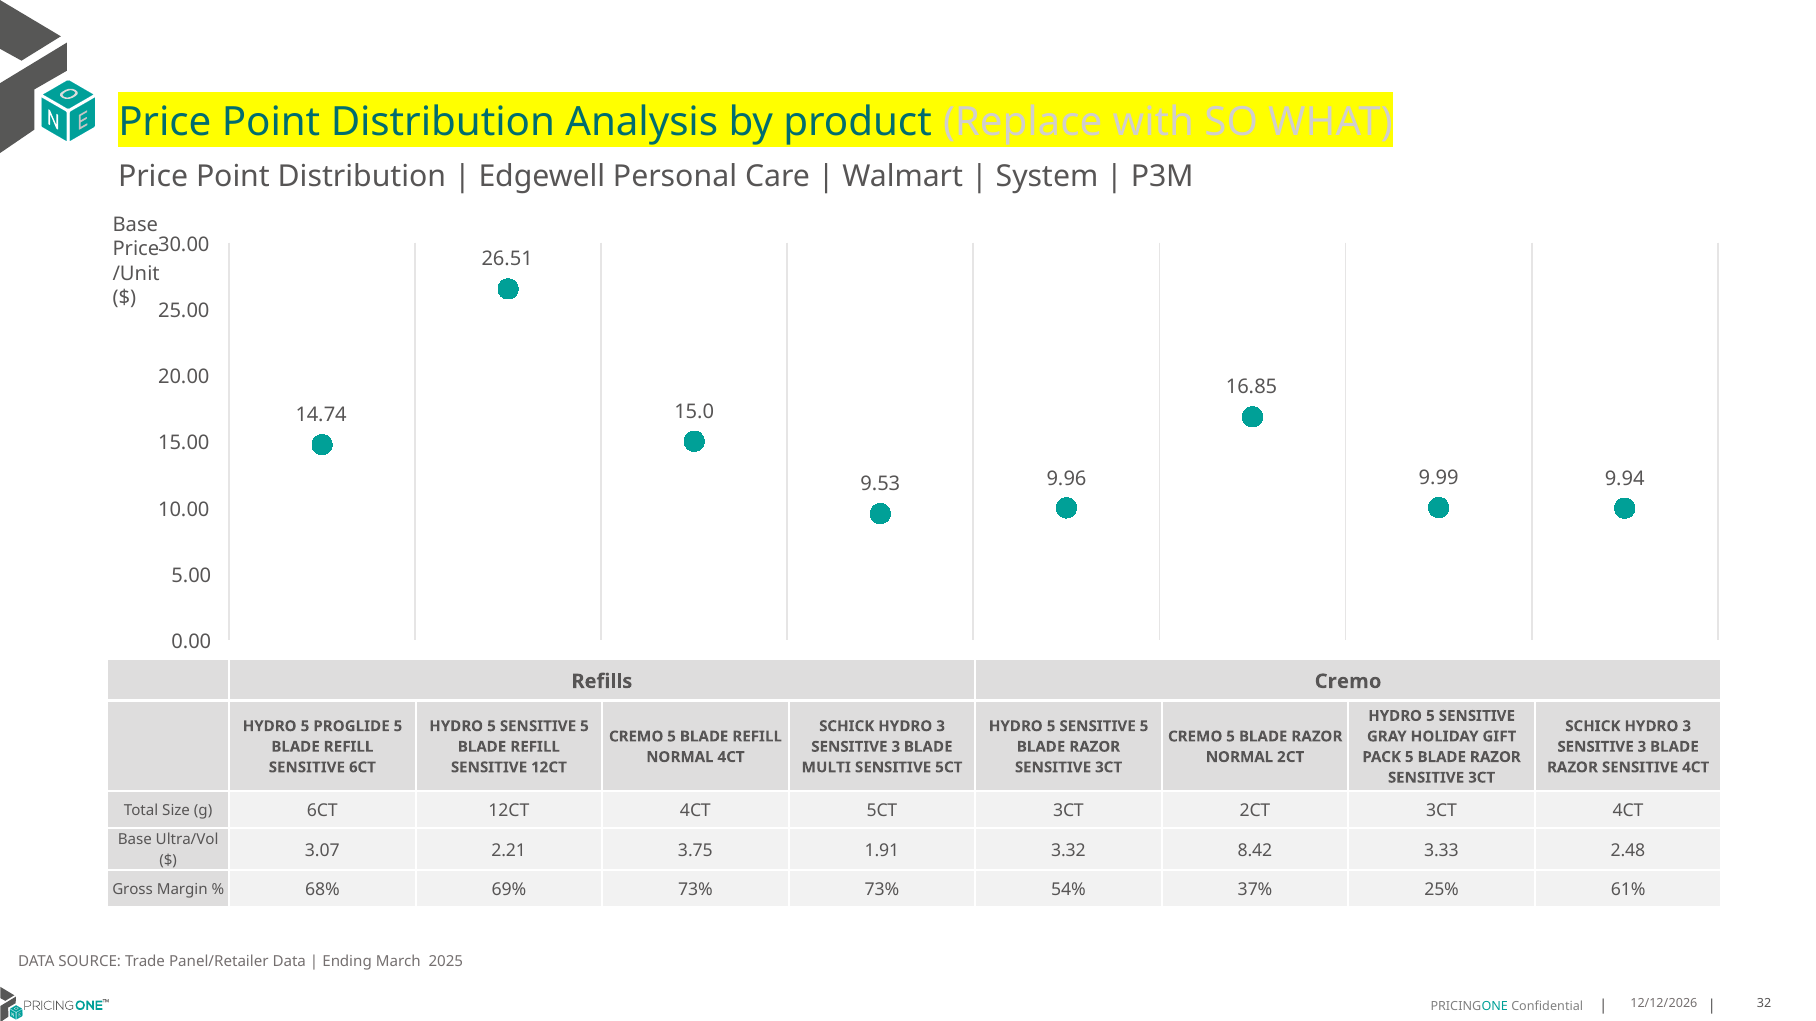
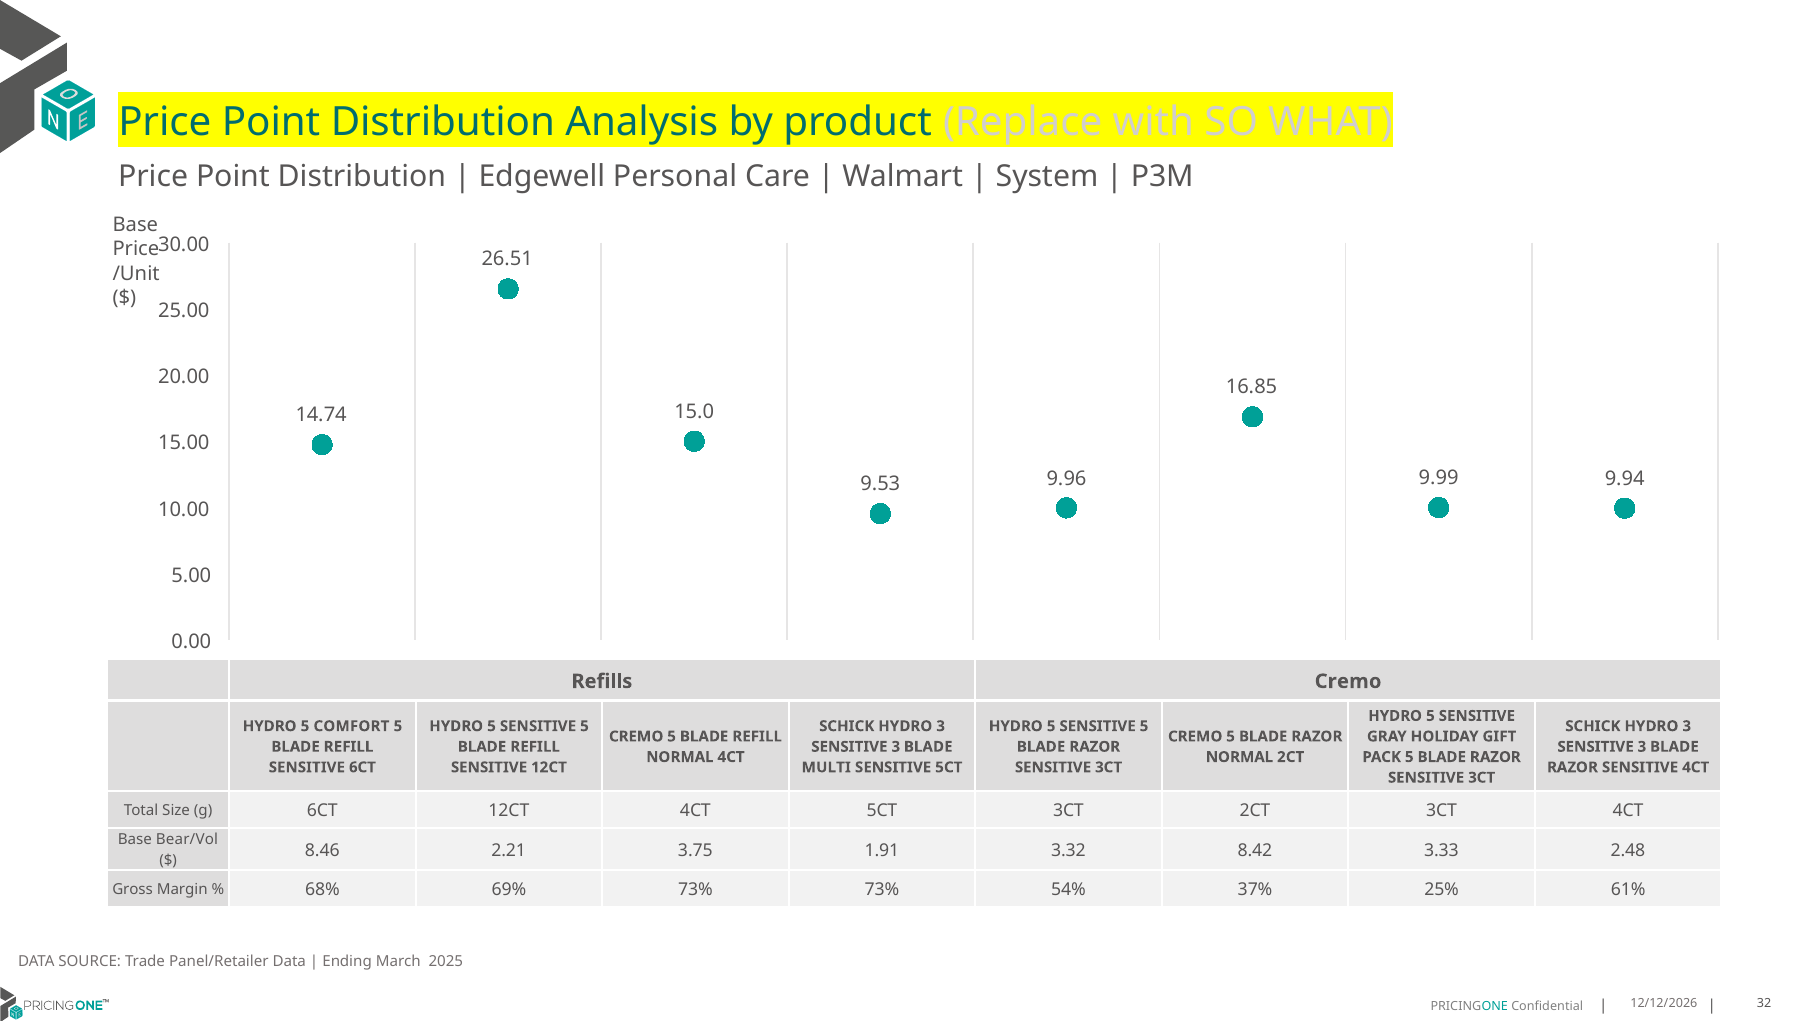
PROGLIDE: PROGLIDE -> COMFORT
Ultra/Vol: Ultra/Vol -> Bear/Vol
3.07: 3.07 -> 8.46
